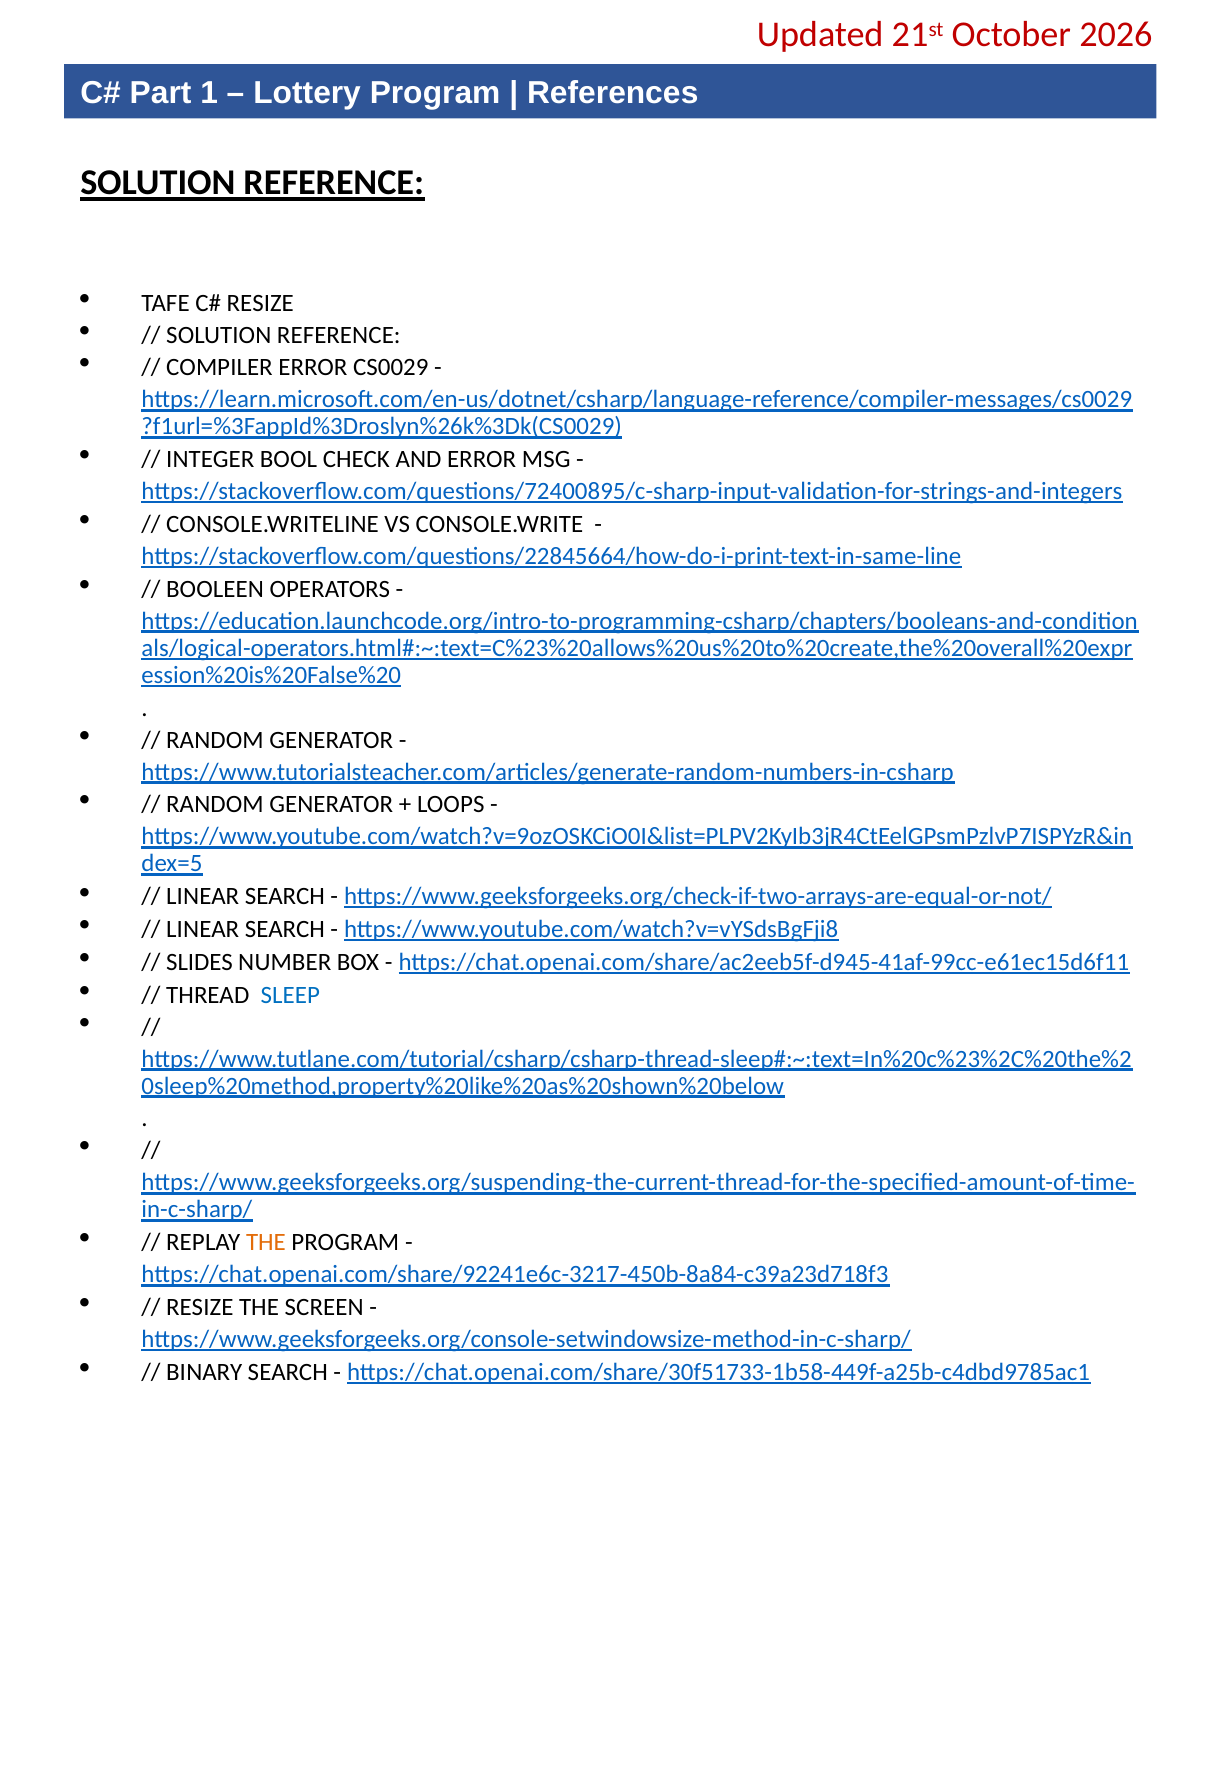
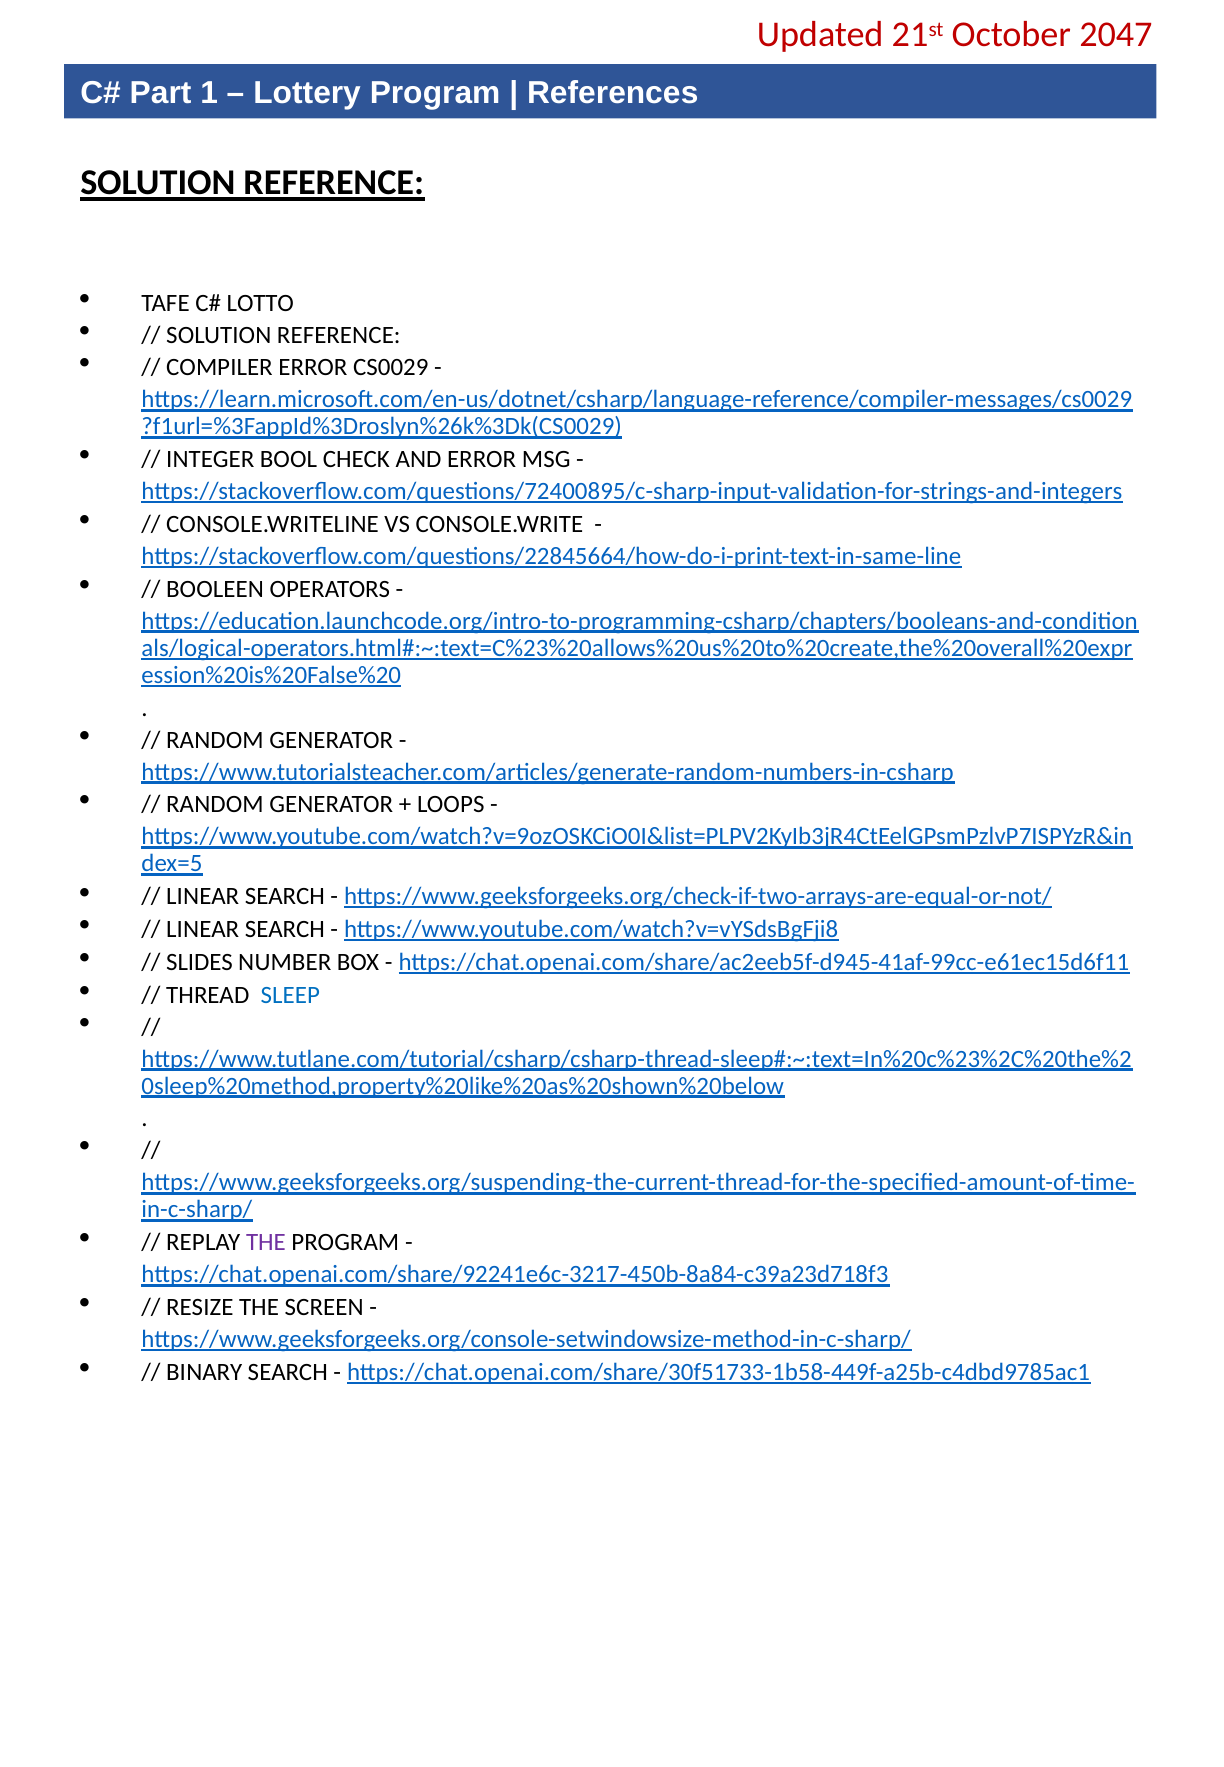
2026: 2026 -> 2047
RESIZE at (260, 304): RESIZE -> LOTTO
THE at (266, 1243) colour: orange -> purple
